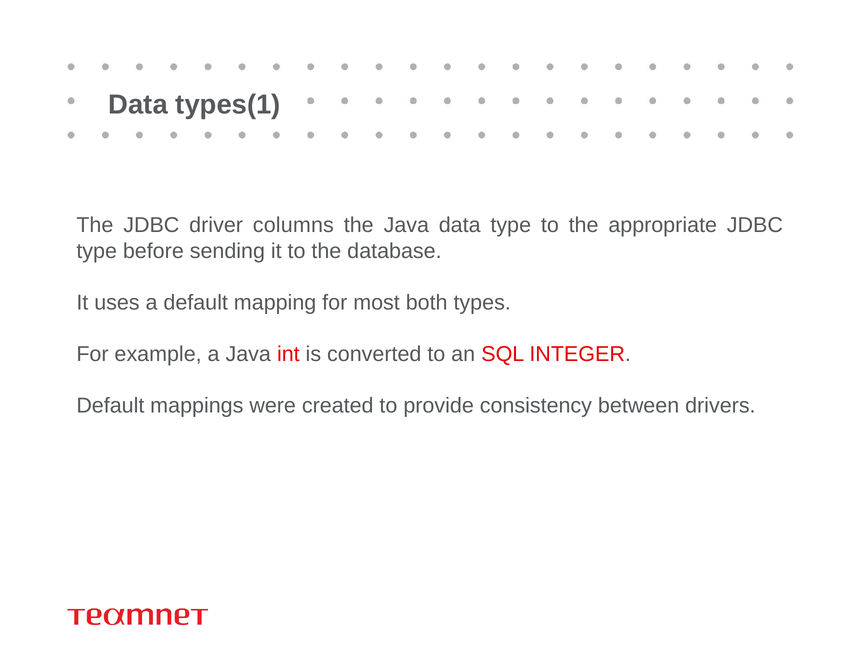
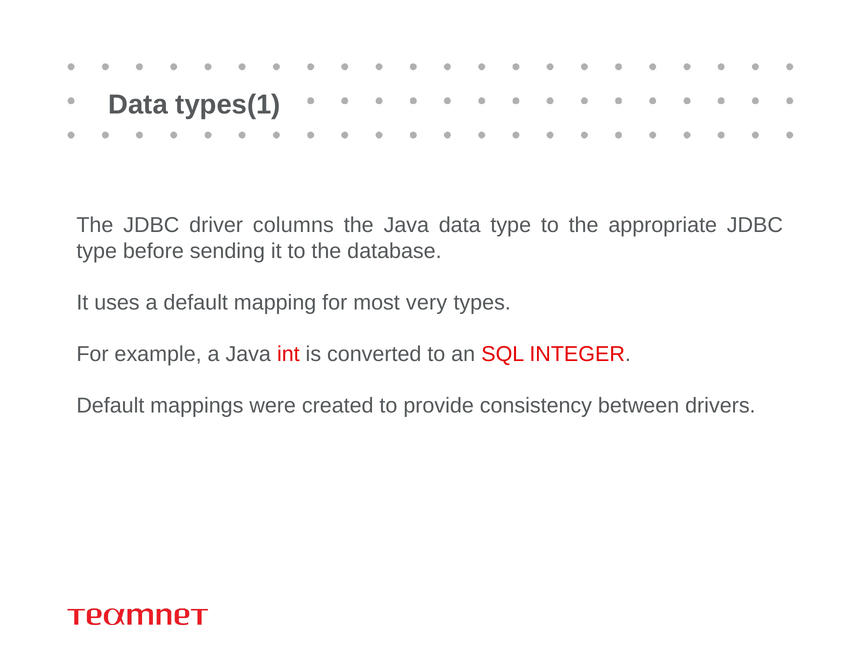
both: both -> very
